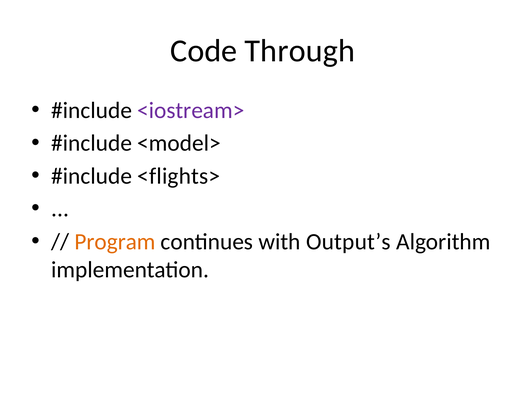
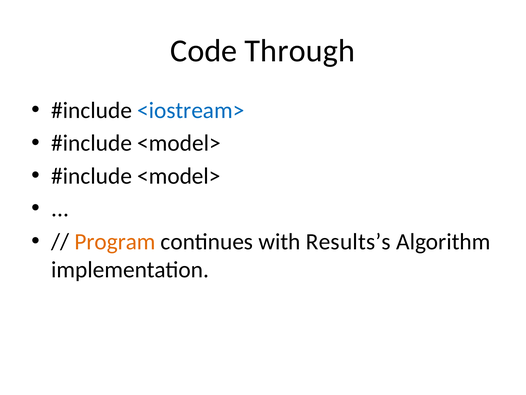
<iostream> colour: purple -> blue
<flights> at (179, 176): <flights> -> <model>
Output’s: Output’s -> Results’s
